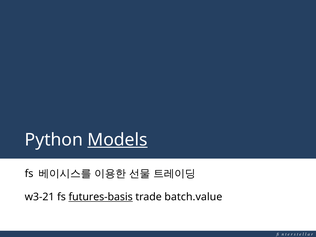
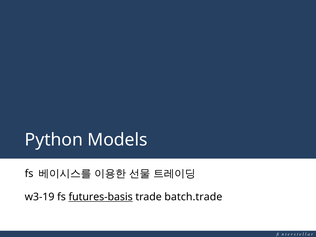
Models underline: present -> none
w3-21: w3-21 -> w3-19
batch.value: batch.value -> batch.trade
